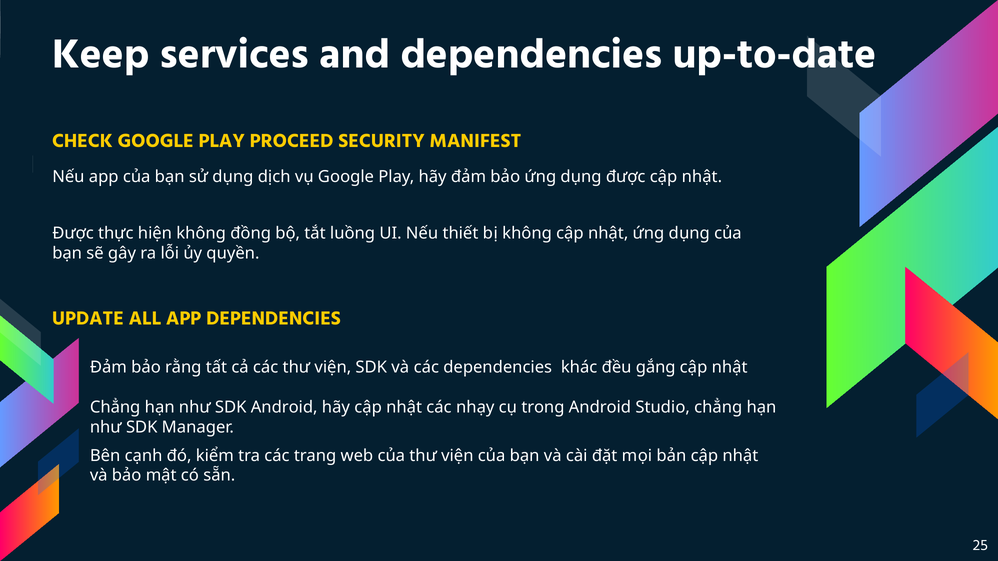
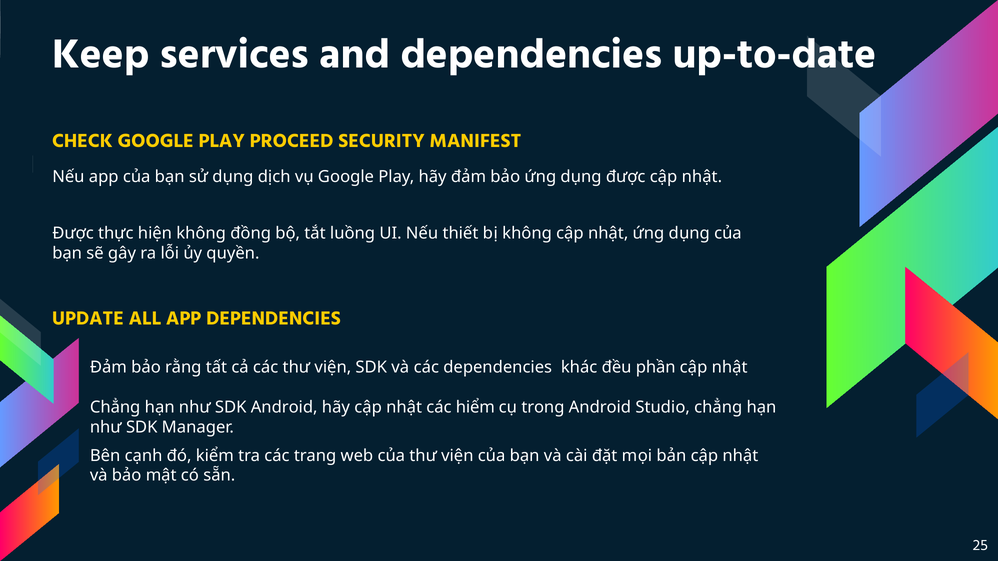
gắng: gắng -> phần
nhạy: nhạy -> hiểm
